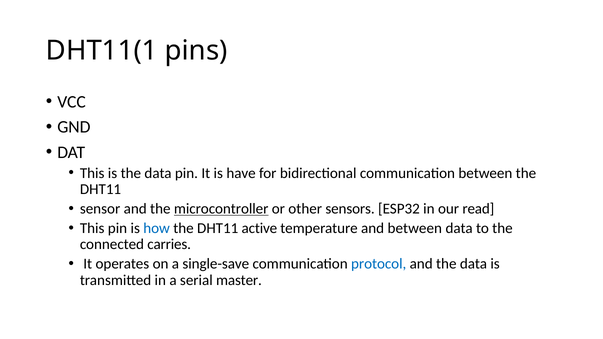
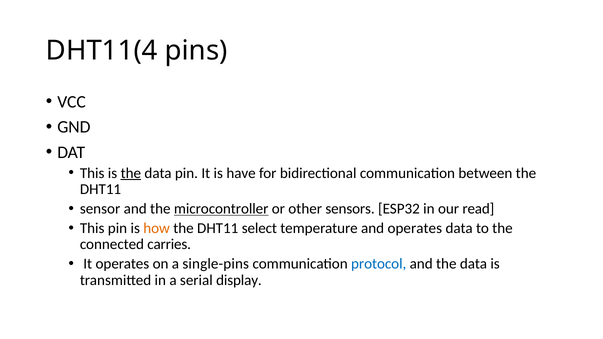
DHT11(1: DHT11(1 -> DHT11(4
the at (131, 173) underline: none -> present
how colour: blue -> orange
active: active -> select
and between: between -> operates
single-save: single-save -> single-pins
master: master -> display
